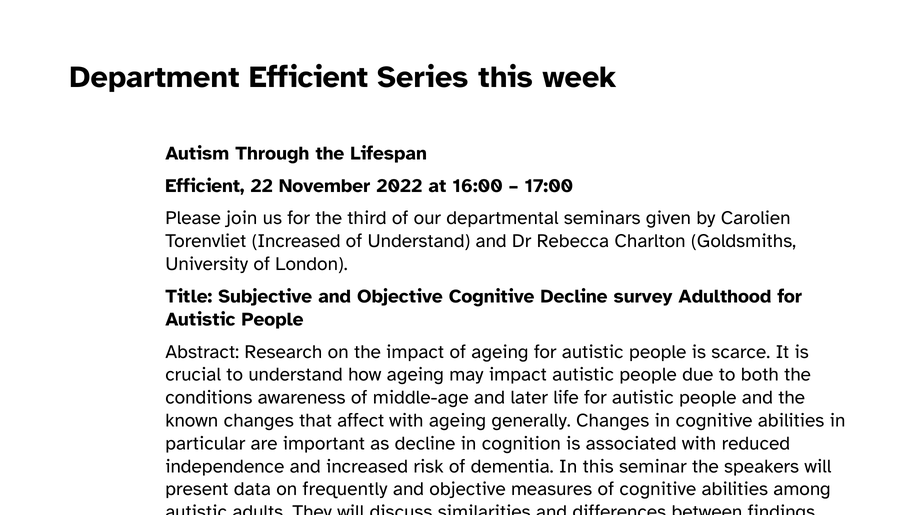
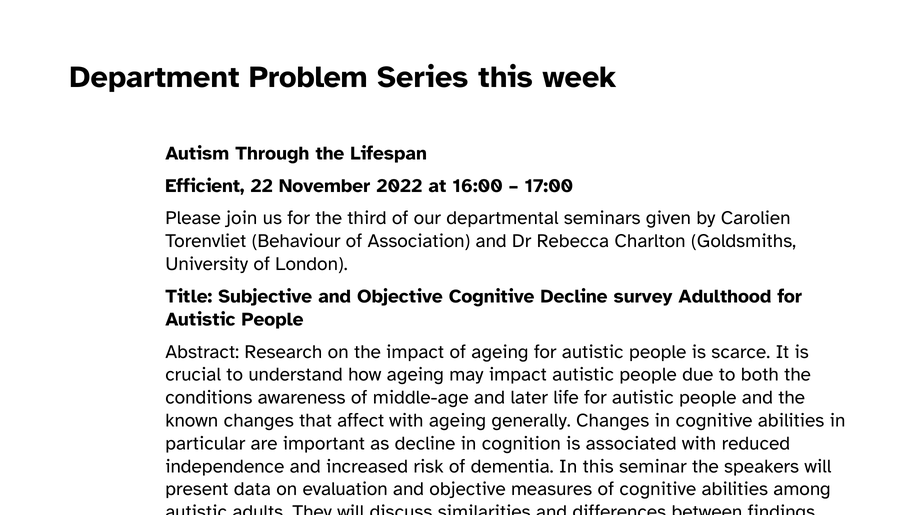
Department Efficient: Efficient -> Problem
Torenvliet Increased: Increased -> Behaviour
of Understand: Understand -> Association
frequently: frequently -> evaluation
